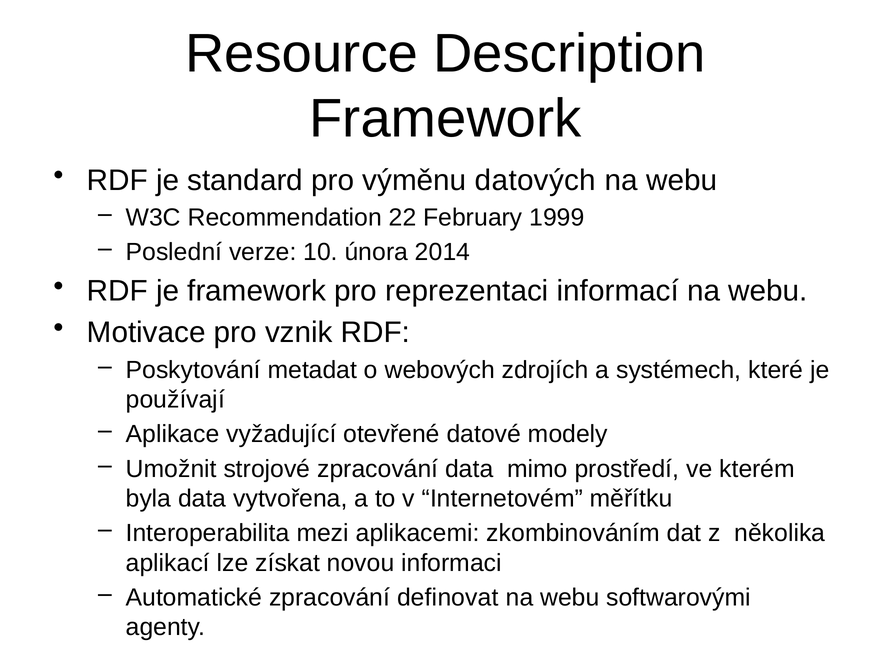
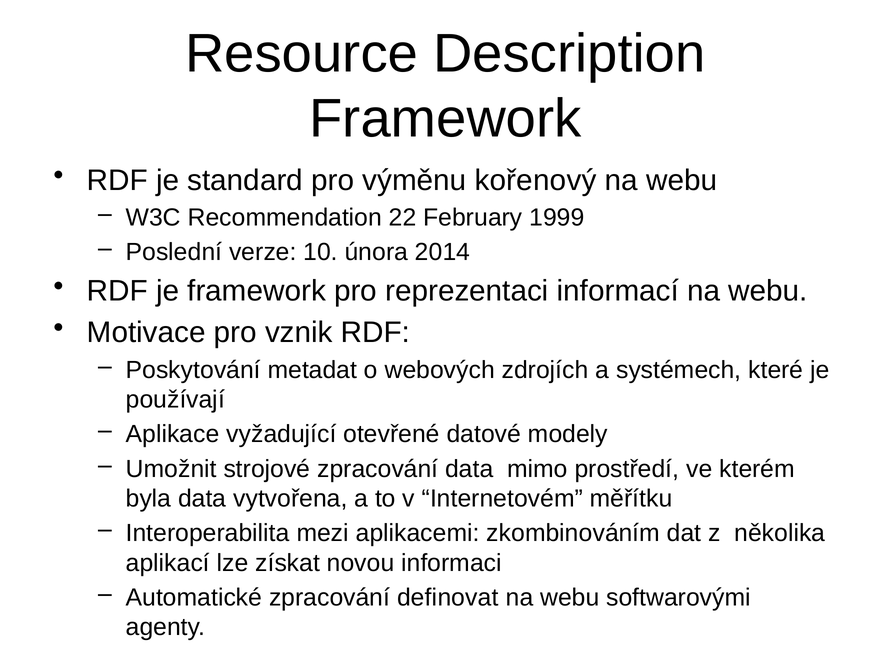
datových: datových -> kořenový
